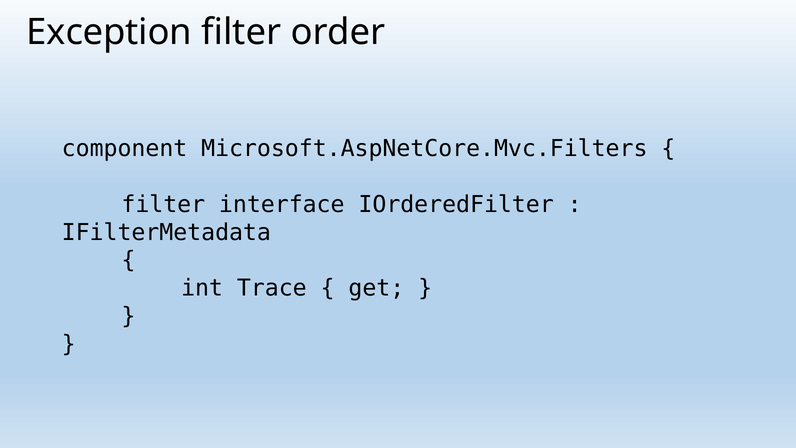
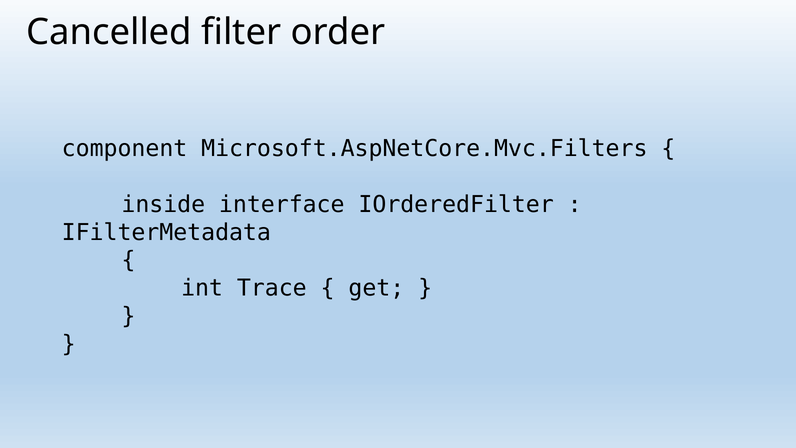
Exception: Exception -> Cancelled
filter at (163, 204): filter -> inside
